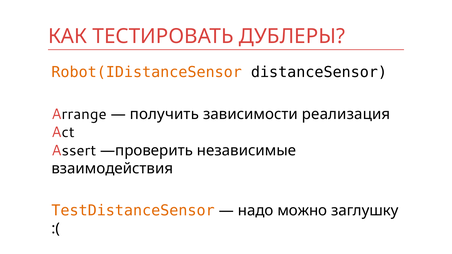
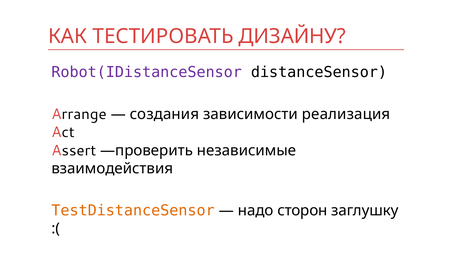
ДУБЛЕРЫ: ДУБЛЕРЫ -> ДИЗАЙНУ
Robot(IDistanceSensor colour: orange -> purple
получить: получить -> создания
можно: можно -> сторон
